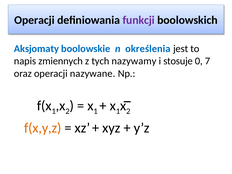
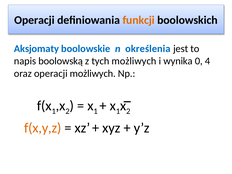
funkcji colour: purple -> orange
zmiennych: zmiennych -> boolowską
tych nazywamy: nazywamy -> możliwych
stosuje: stosuje -> wynika
7: 7 -> 4
operacji nazywane: nazywane -> możliwych
